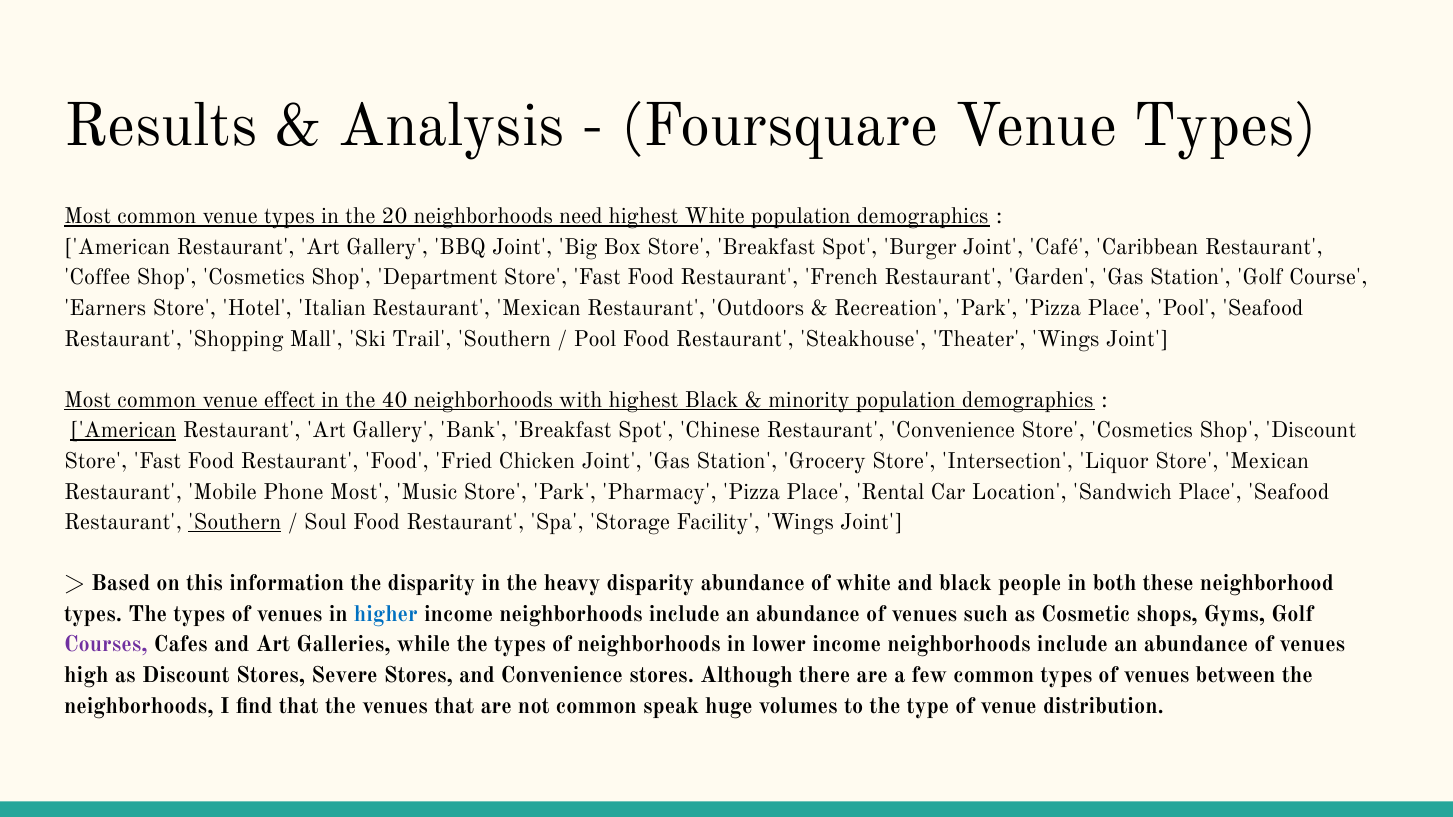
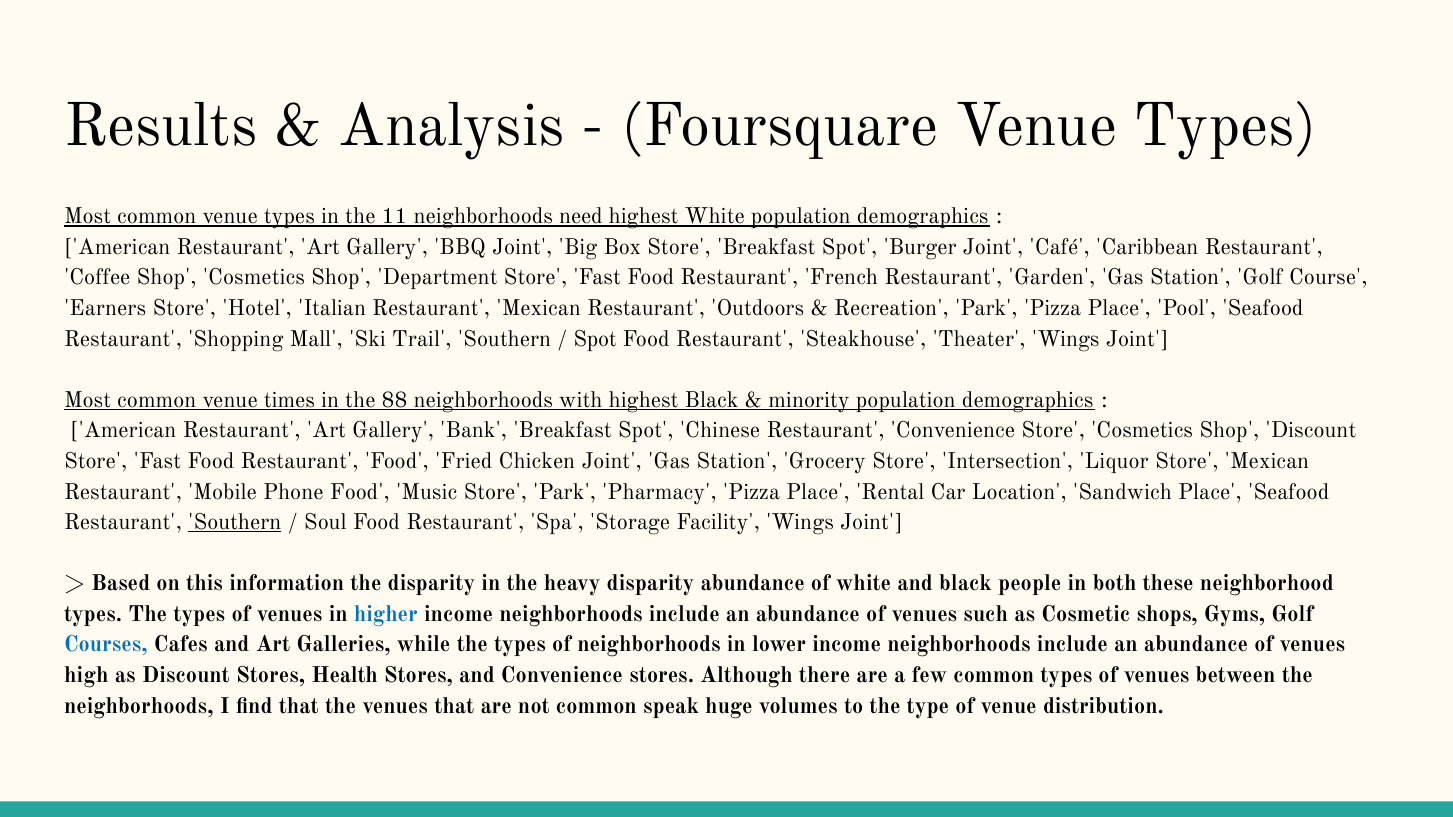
20: 20 -> 11
Pool at (595, 339): Pool -> Spot
effect: effect -> times
40: 40 -> 88
American at (123, 431) underline: present -> none
Phone Most: Most -> Food
Courses colour: purple -> blue
Severe: Severe -> Health
